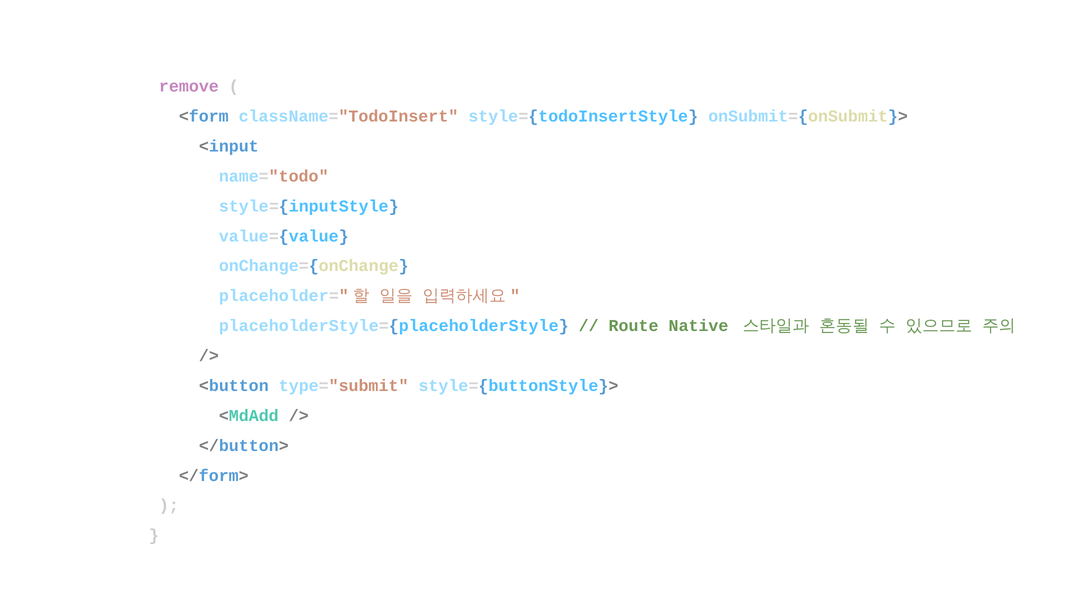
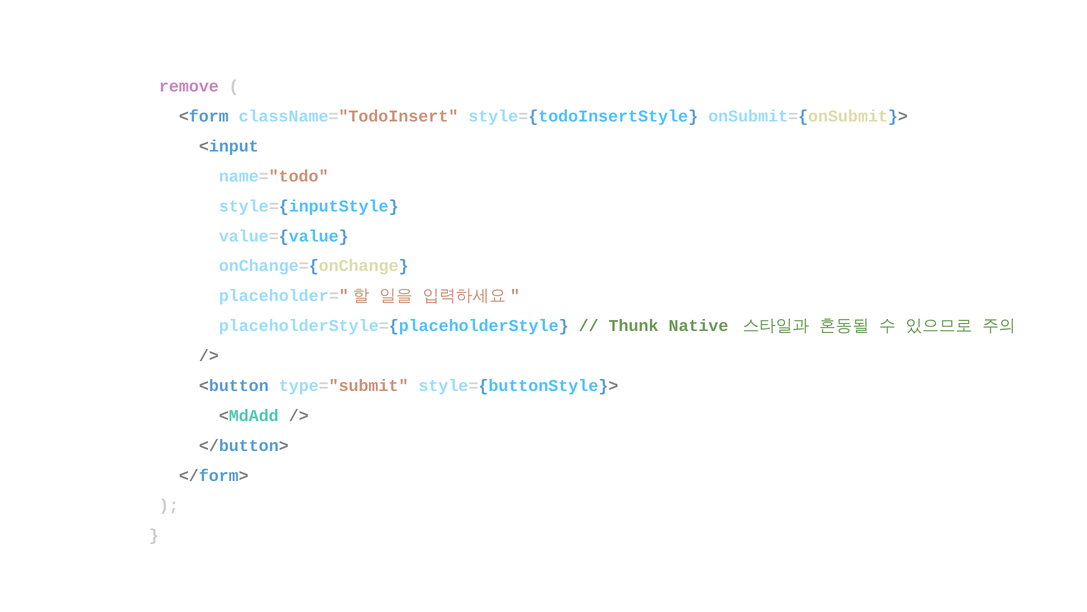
Route: Route -> Thunk
